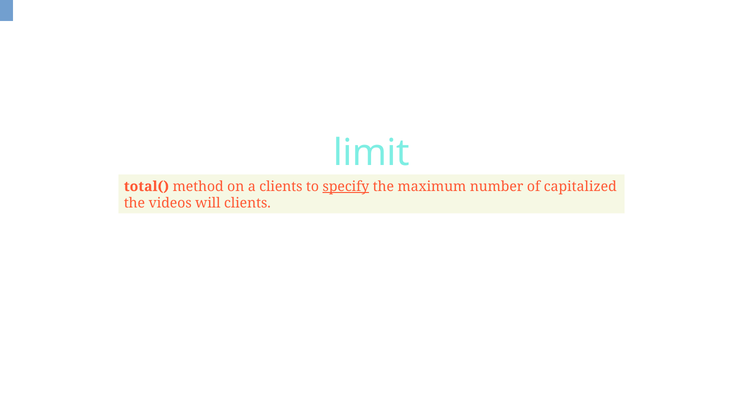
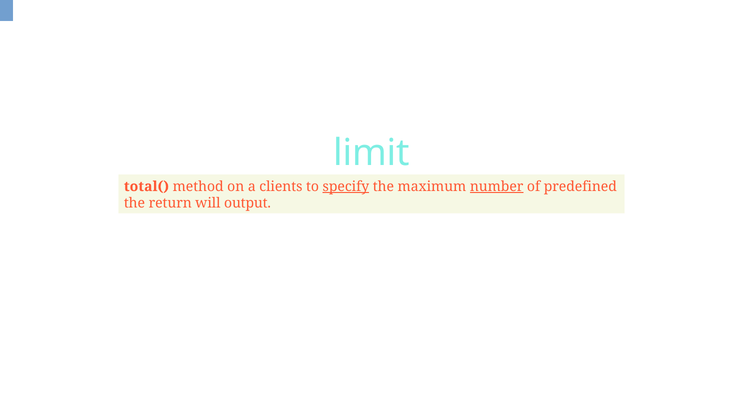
number underline: none -> present
capitalized: capitalized -> predefined
videos: videos -> return
will clients: clients -> output
